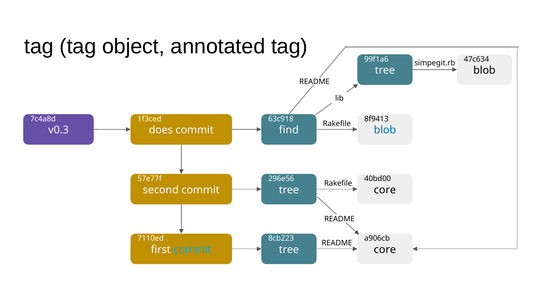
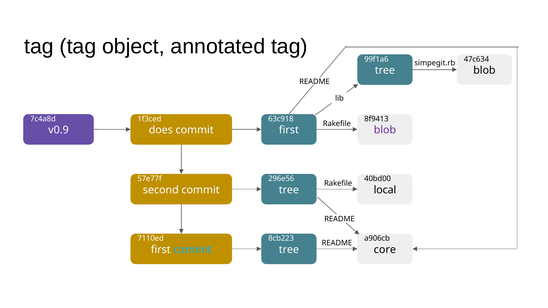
v0.3: v0.3 -> v0.9
find at (289, 130): find -> first
blob at (385, 130) colour: blue -> purple
core at (385, 190): core -> local
